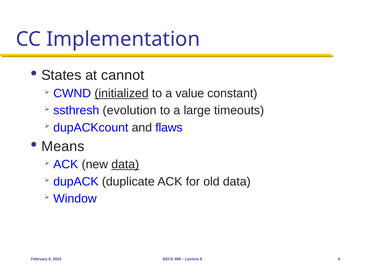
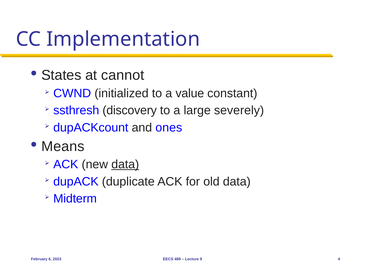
initialized underline: present -> none
evolution: evolution -> discovery
timeouts: timeouts -> severely
flaws: flaws -> ones
Window: Window -> Midterm
